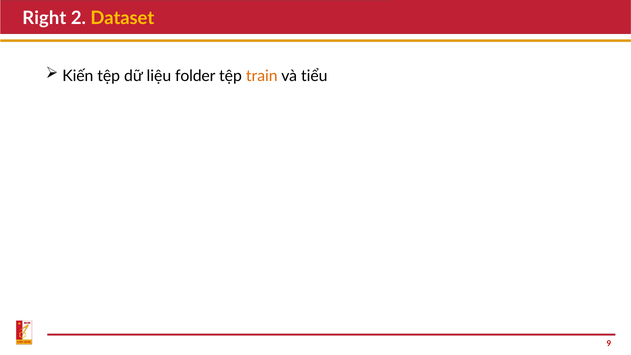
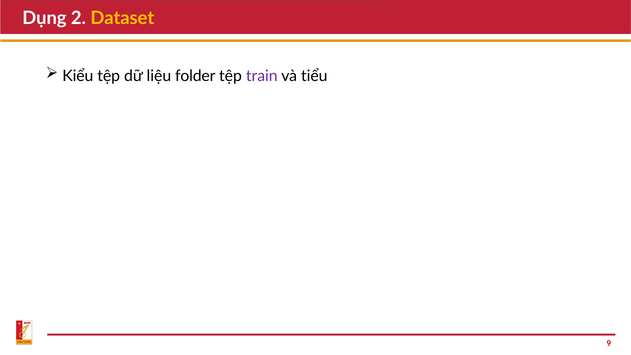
Right: Right -> Dụng
Kiến: Kiến -> Kiểu
train colour: orange -> purple
